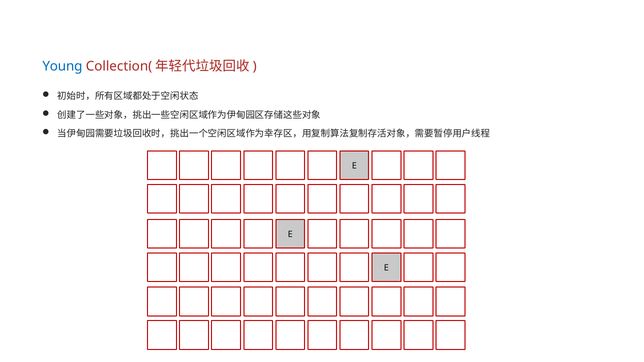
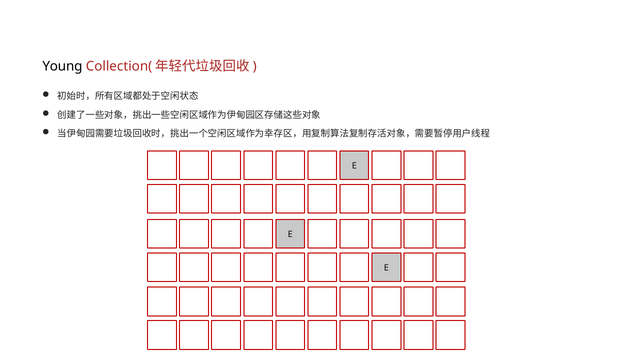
Young colour: blue -> black
